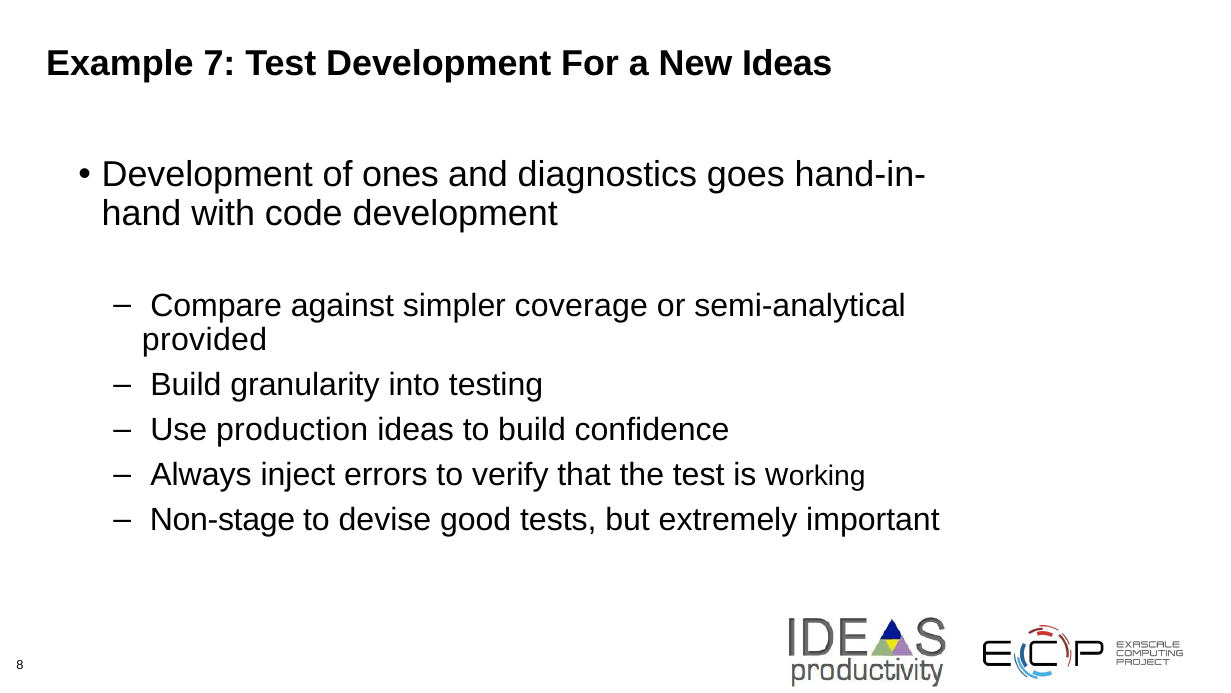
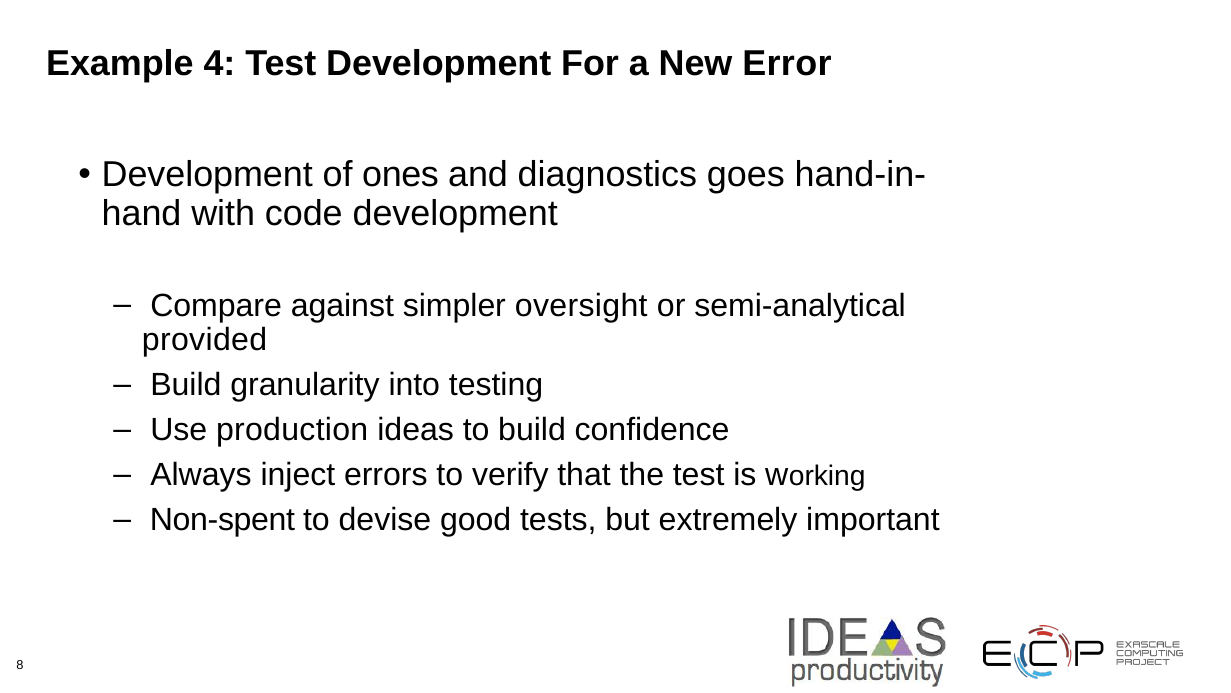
7: 7 -> 4
New Ideas: Ideas -> Error
coverage: coverage -> oversight
Non-stage: Non-stage -> Non-spent
